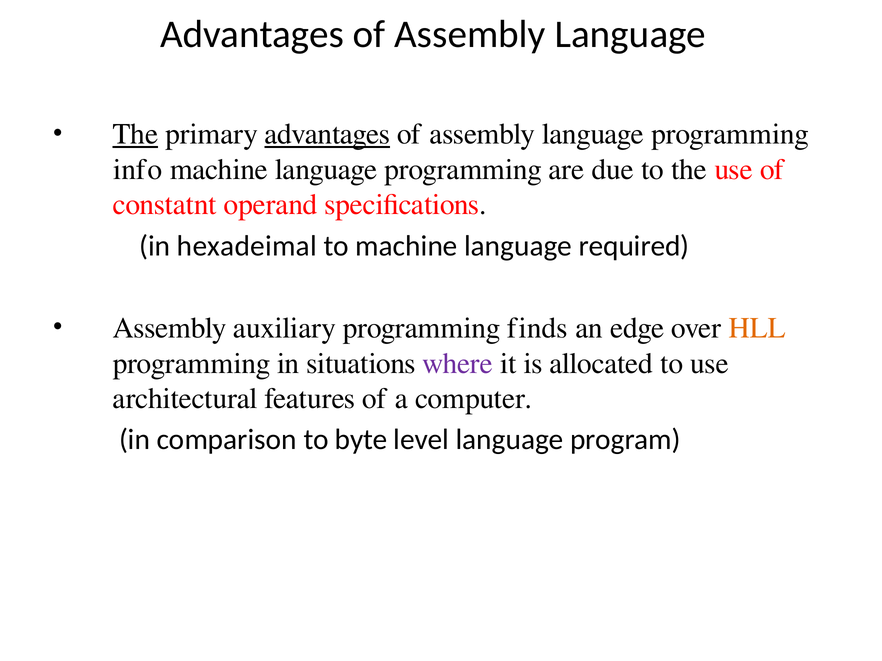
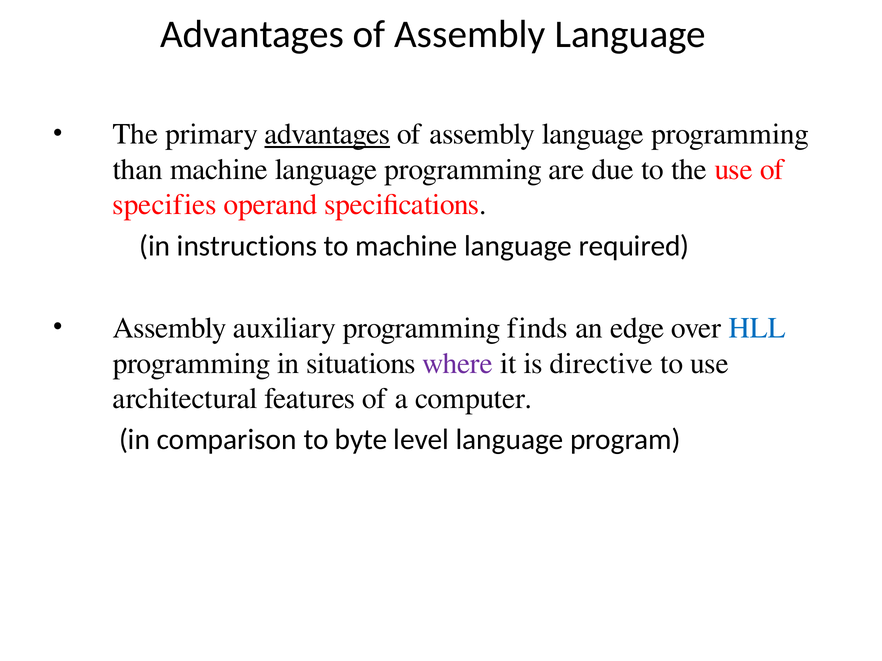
The at (135, 134) underline: present -> none
info: info -> than
constatnt: constatnt -> specifies
hexadeimal: hexadeimal -> instructions
HLL colour: orange -> blue
allocated: allocated -> directive
